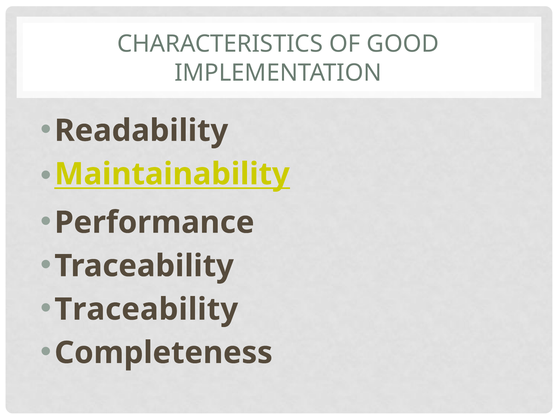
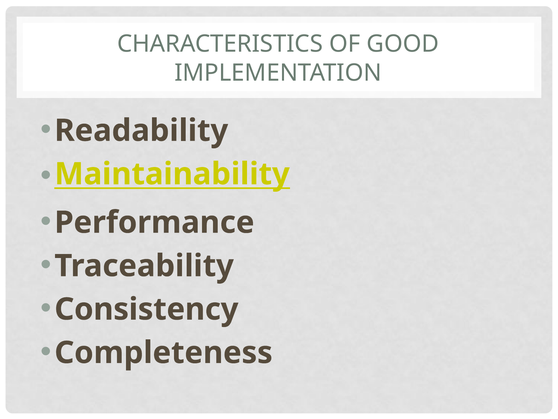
Traceability at (146, 309): Traceability -> Consistency
